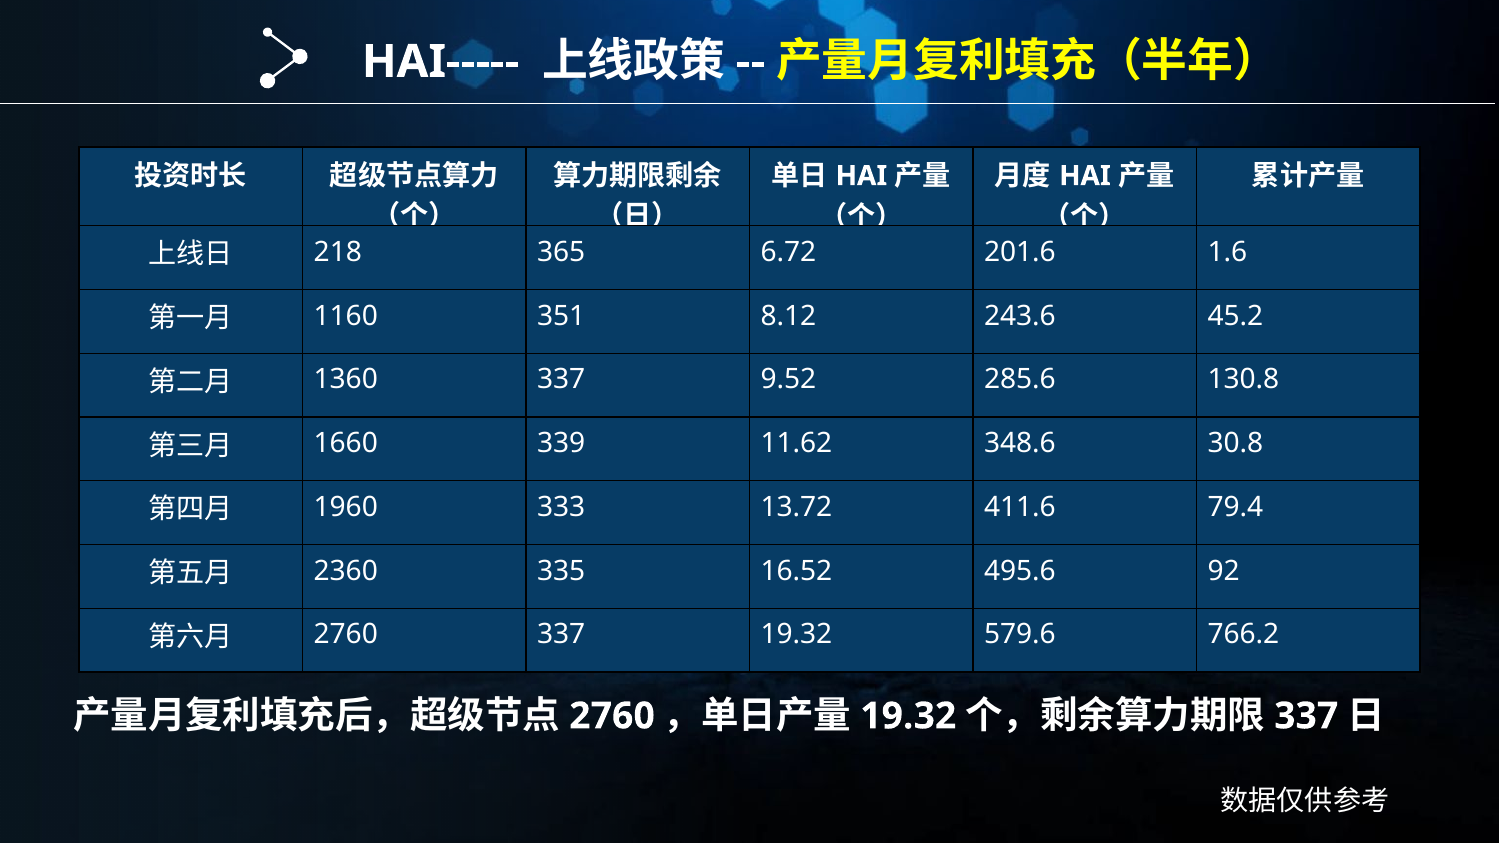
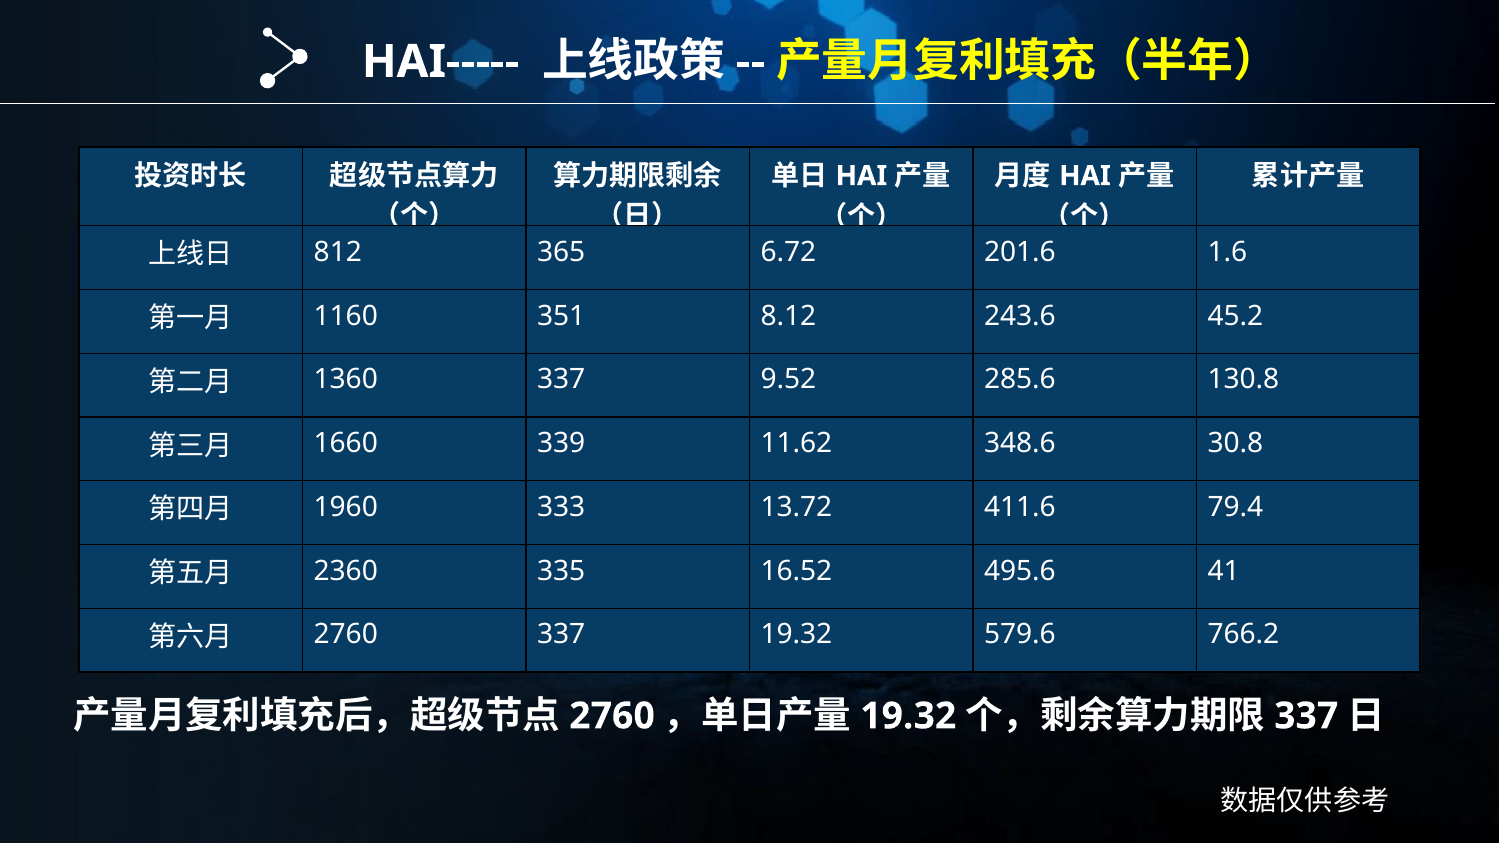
218: 218 -> 812
92: 92 -> 41
